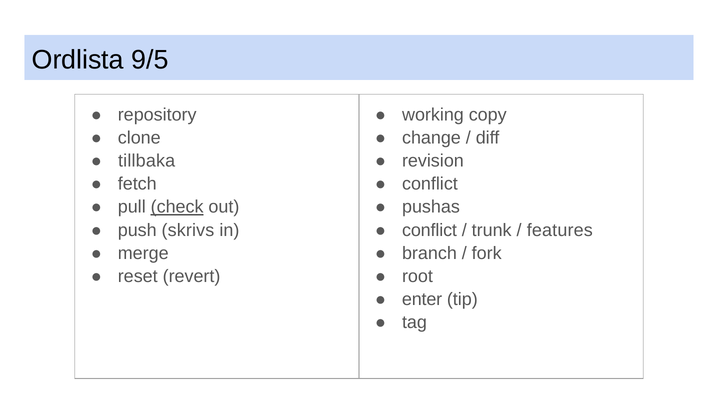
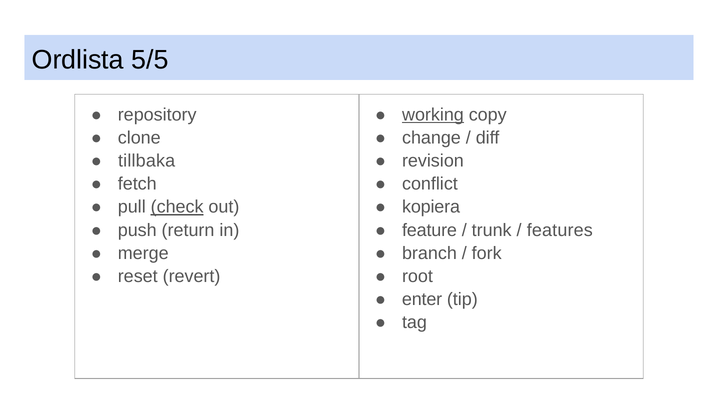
9/5: 9/5 -> 5/5
working underline: none -> present
pushas: pushas -> kopiera
skrivs: skrivs -> return
conflict at (430, 230): conflict -> feature
